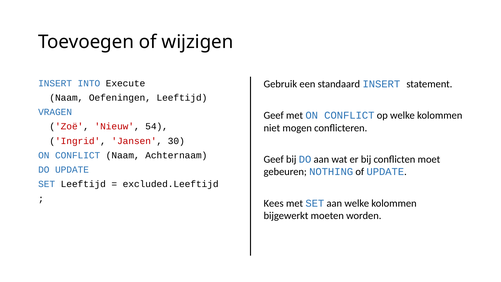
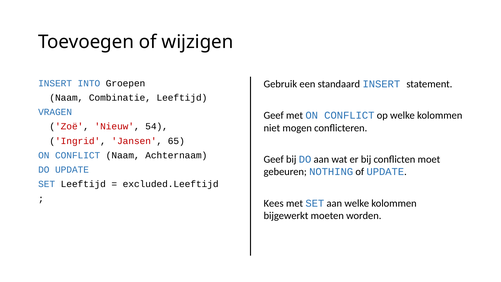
Execute: Execute -> Groepen
Oefeningen: Oefeningen -> Combinatie
30: 30 -> 65
